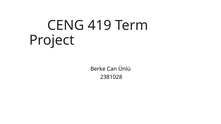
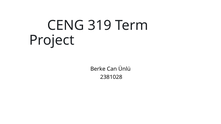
419: 419 -> 319
